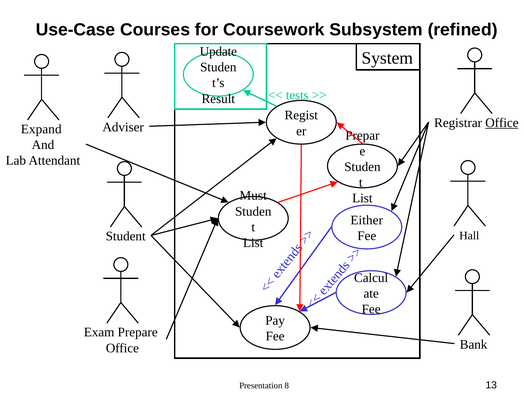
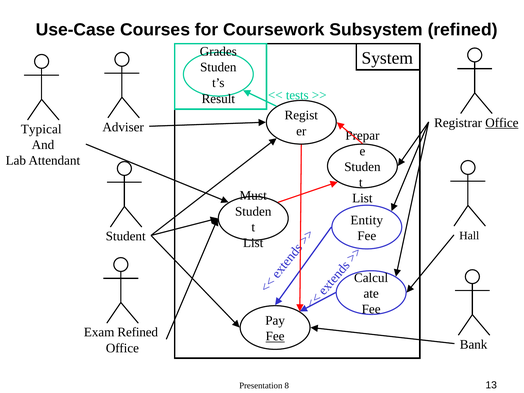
Update: Update -> Grades
Expand: Expand -> Typical
Either: Either -> Entity
Exam Prepare: Prepare -> Refined
Fee at (275, 336) underline: none -> present
